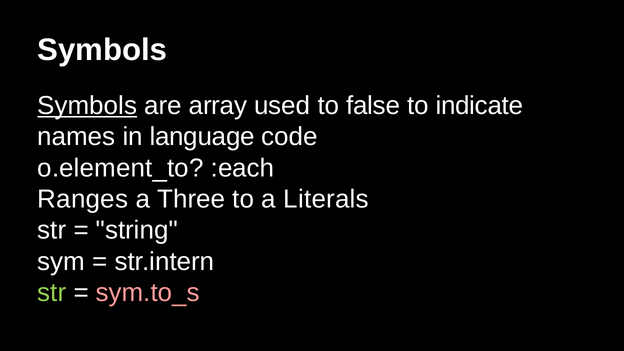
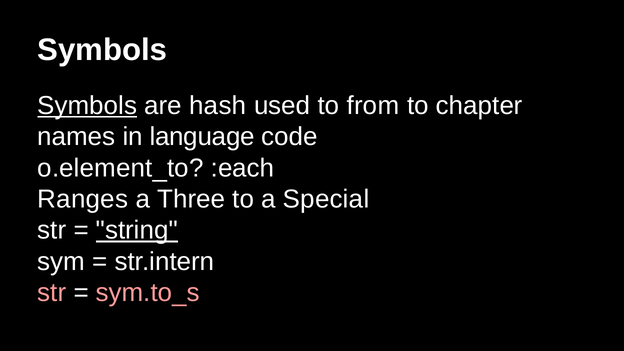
array: array -> hash
false: false -> from
indicate: indicate -> chapter
Literals: Literals -> Special
string underline: none -> present
str at (52, 293) colour: light green -> pink
